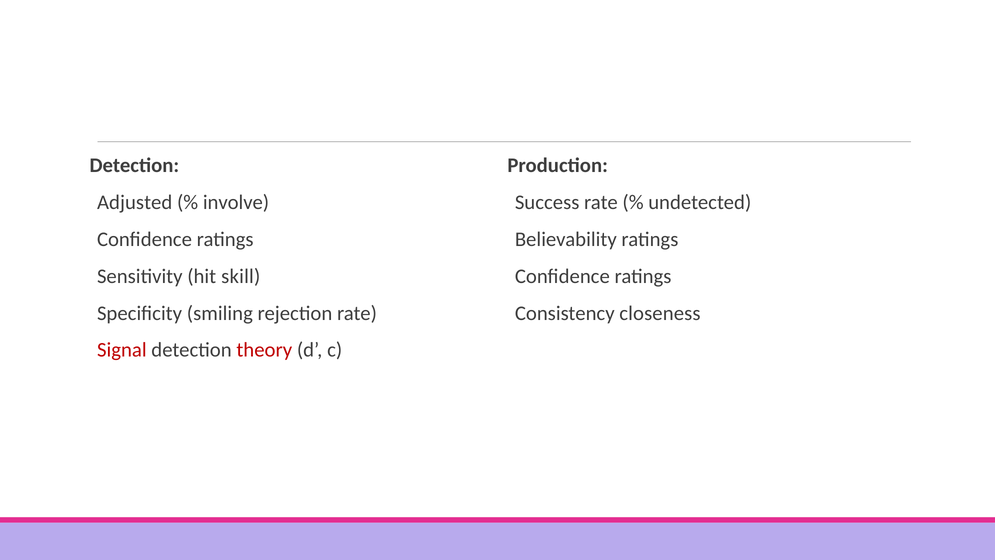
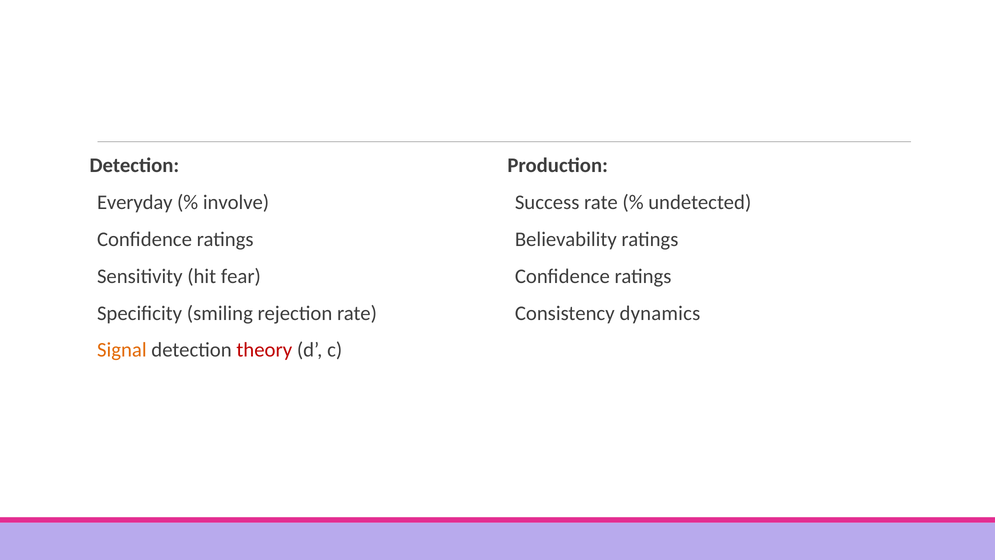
Adjusted: Adjusted -> Everyday
skill: skill -> fear
closeness: closeness -> dynamics
Signal colour: red -> orange
